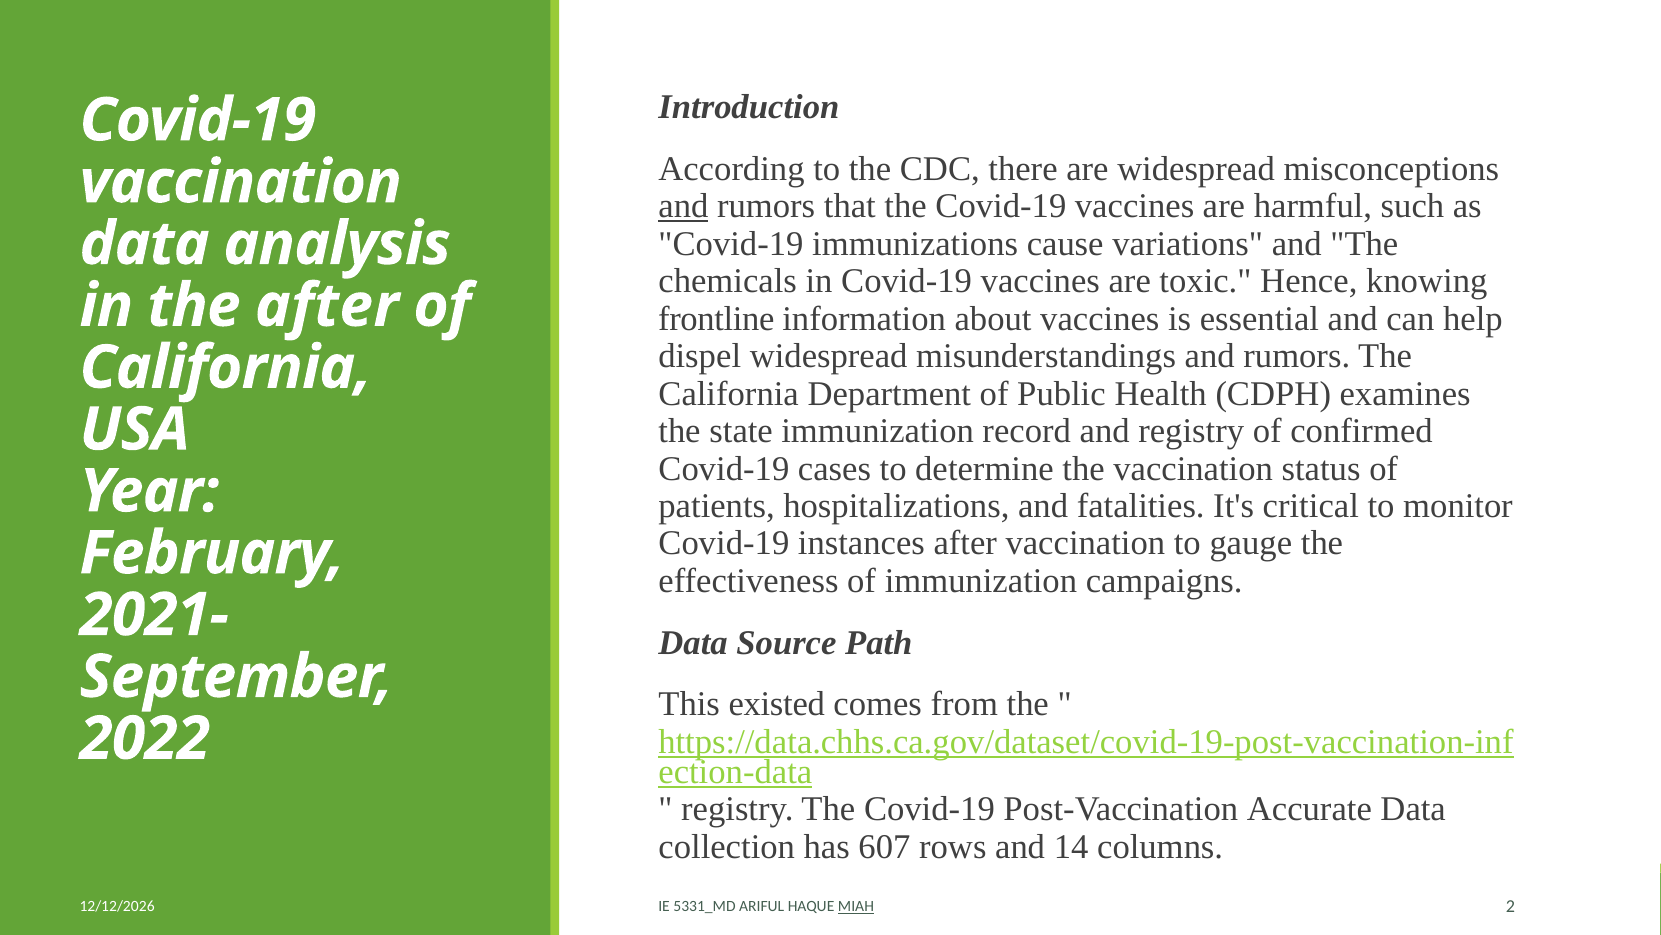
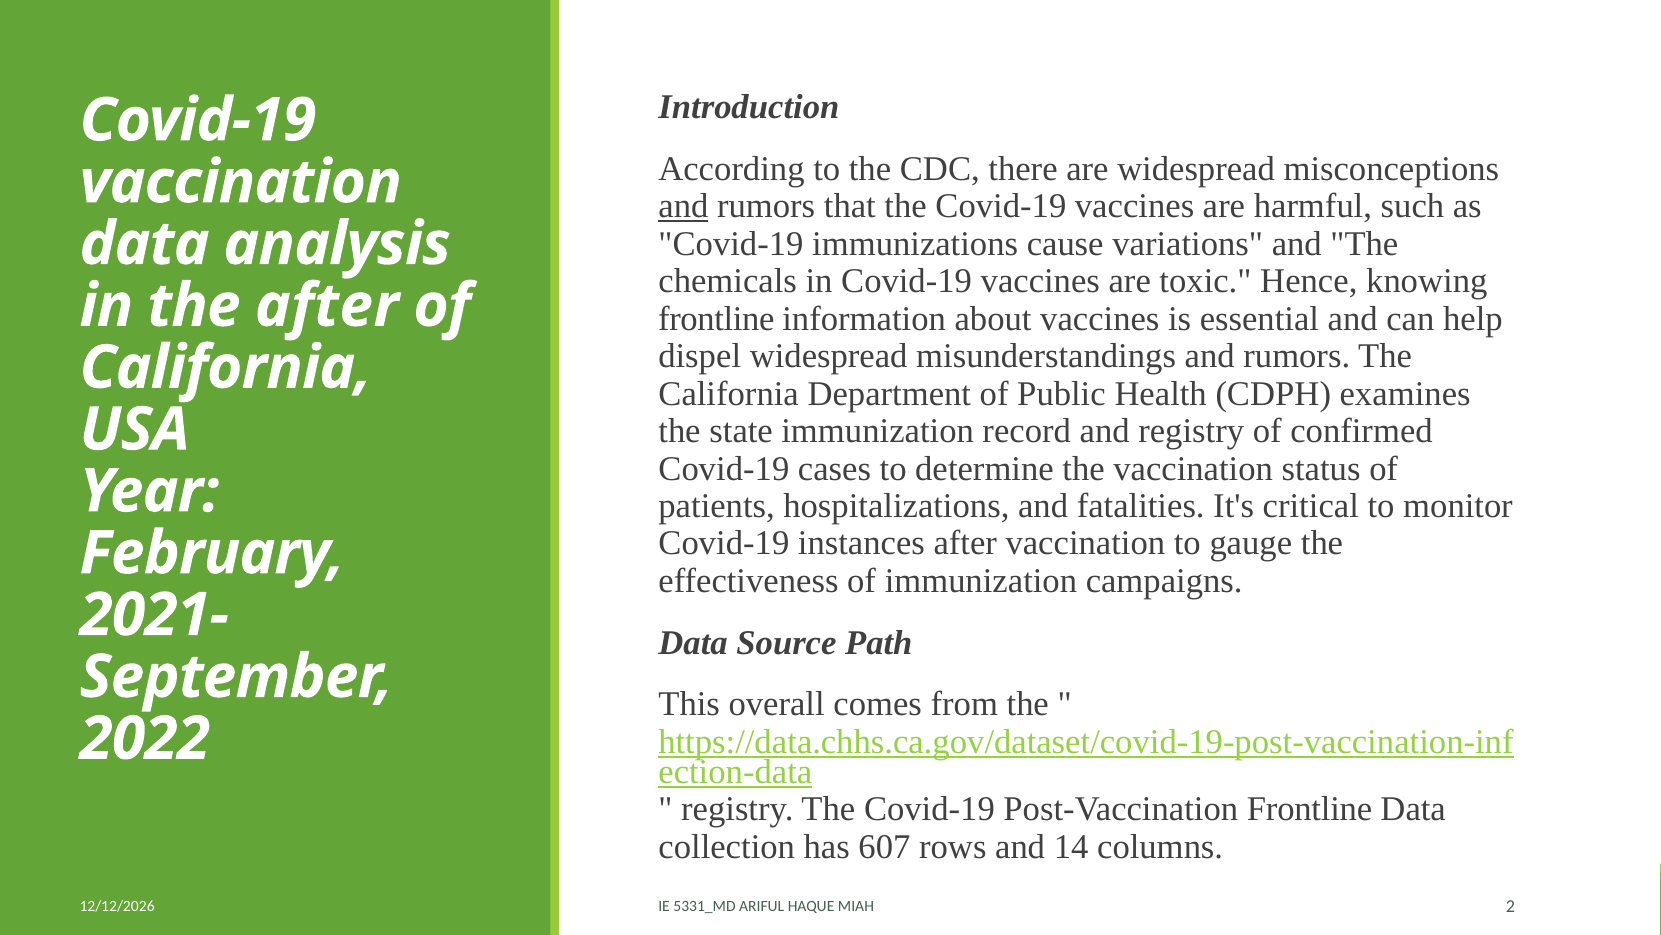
existed: existed -> overall
Post-Vaccination Accurate: Accurate -> Frontline
MIAH underline: present -> none
